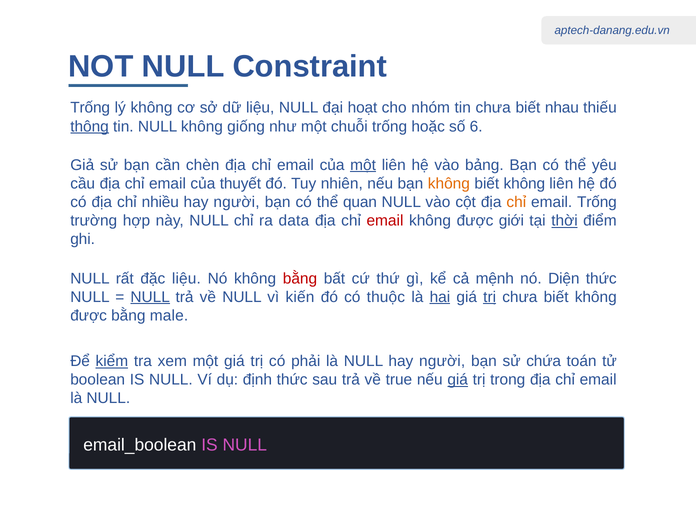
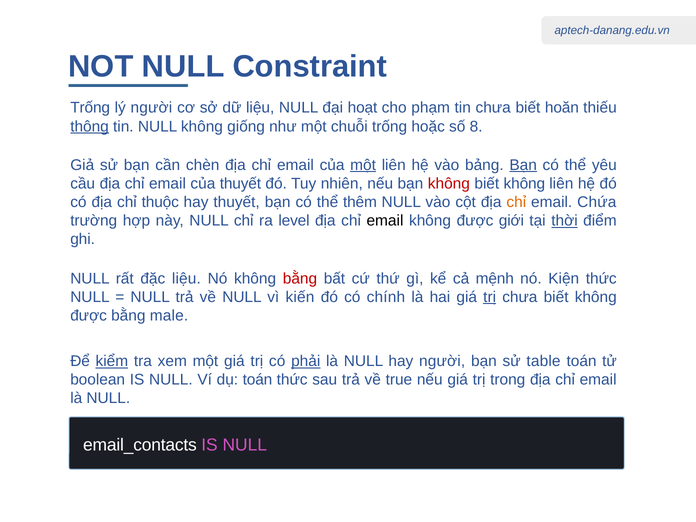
lý không: không -> người
nhóm: nhóm -> phạm
nhau: nhau -> hoăn
6: 6 -> 8
Bạn at (523, 165) underline: none -> present
không at (449, 184) colour: orange -> red
nhiều: nhiều -> thuộc
người at (237, 202): người -> thuyết
quan: quan -> thêm
email Trống: Trống -> Chứa
data: data -> level
email at (385, 221) colour: red -> black
Diện: Diện -> Kiện
NULL at (150, 297) underline: present -> none
thuộc: thuộc -> chính
hai underline: present -> none
phải underline: none -> present
chứa: chứa -> table
dụ định: định -> toán
giá at (458, 380) underline: present -> none
email_boolean: email_boolean -> email_contacts
